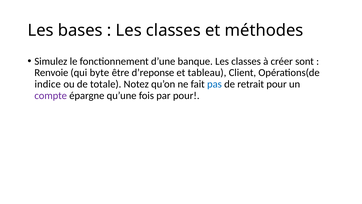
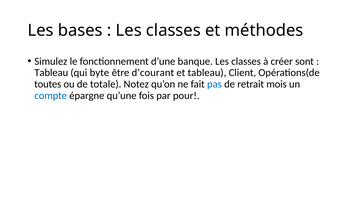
Renvoie at (51, 73): Renvoie -> Tableau
d’reponse: d’reponse -> d’courant
indice: indice -> toutes
retrait pour: pour -> mois
compte colour: purple -> blue
